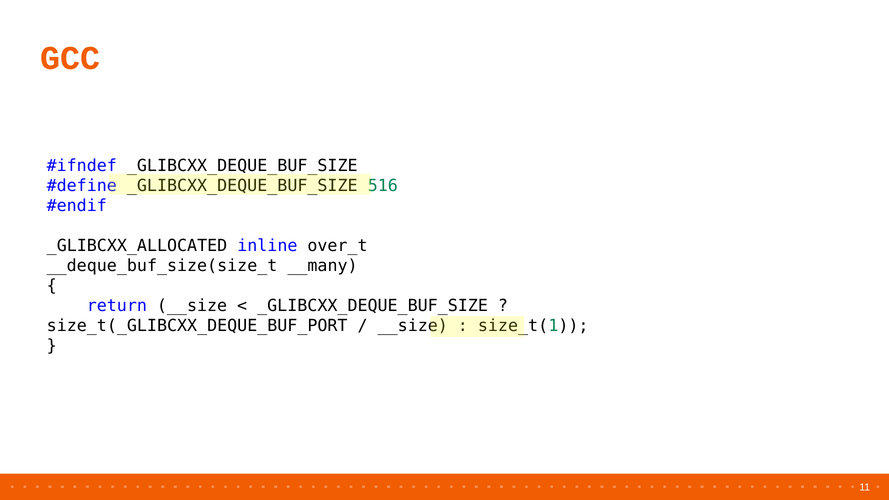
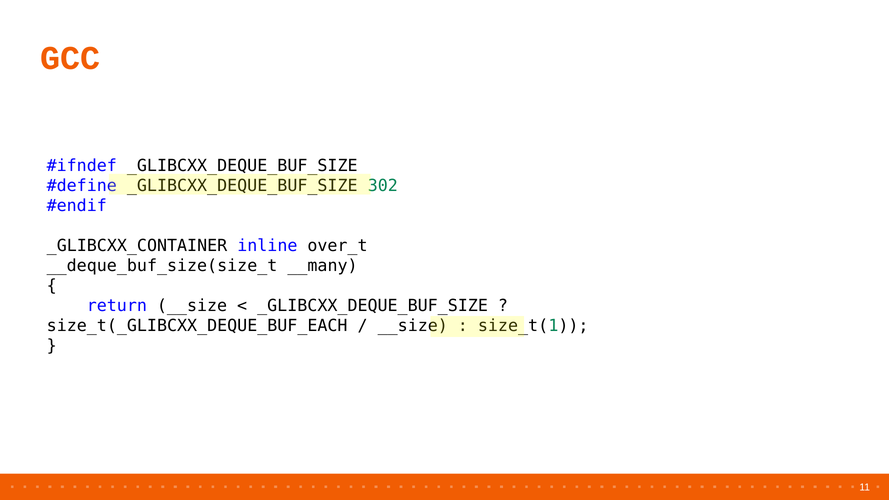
516: 516 -> 302
_GLIBCXX_ALLOCATED: _GLIBCXX_ALLOCATED -> _GLIBCXX_CONTAINER
size_t(_GLIBCXX_DEQUE_BUF_PORT: size_t(_GLIBCXX_DEQUE_BUF_PORT -> size_t(_GLIBCXX_DEQUE_BUF_EACH
